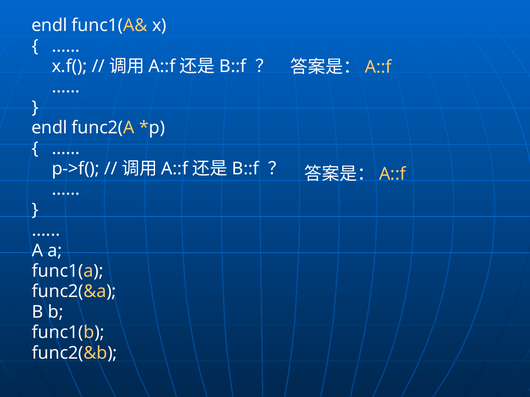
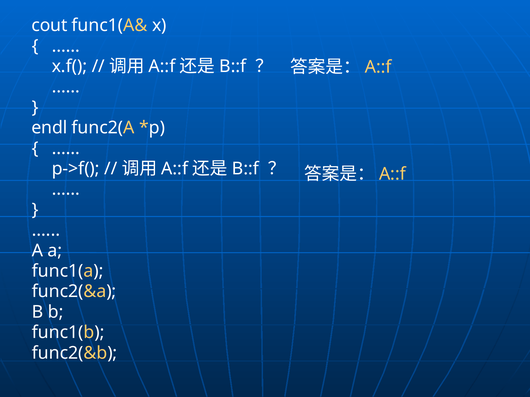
endl at (49, 25): endl -> cout
